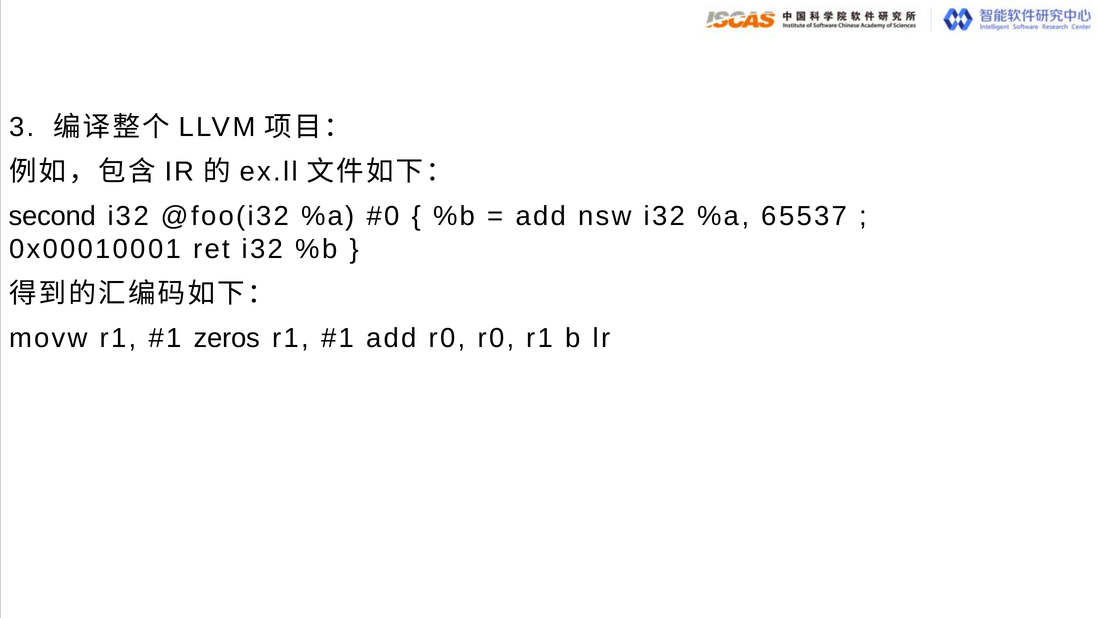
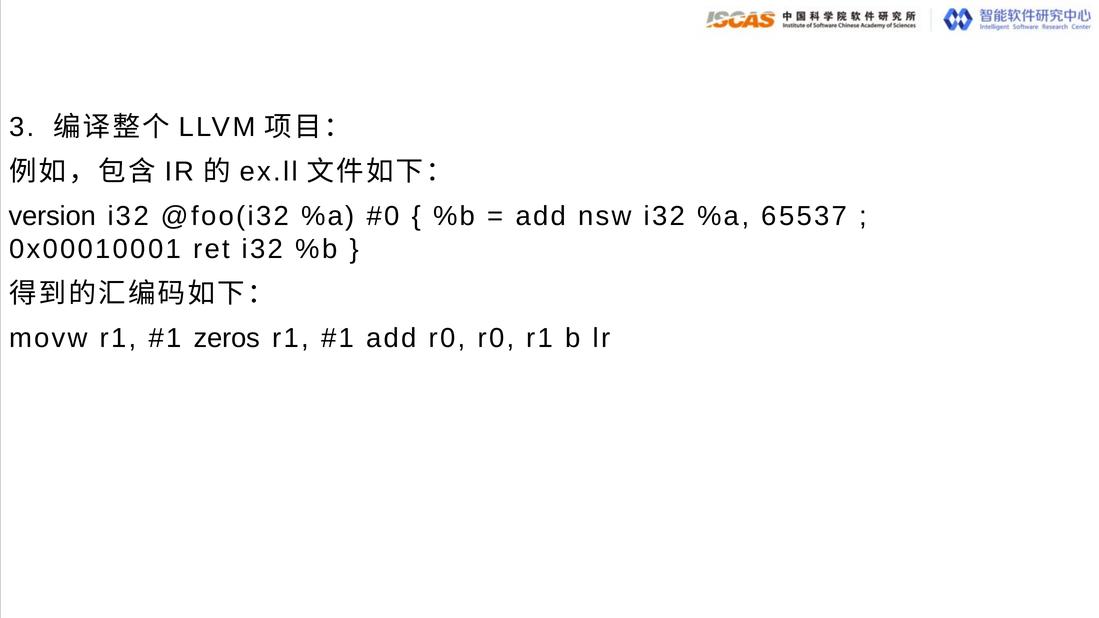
second: second -> version
